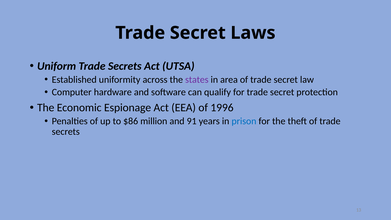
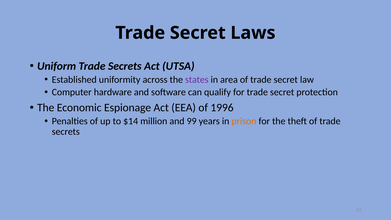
$86: $86 -> $14
91: 91 -> 99
prison colour: blue -> orange
